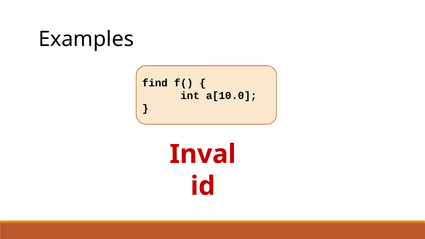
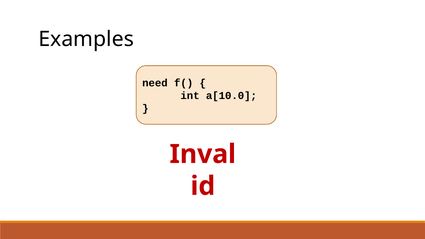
find: find -> need
